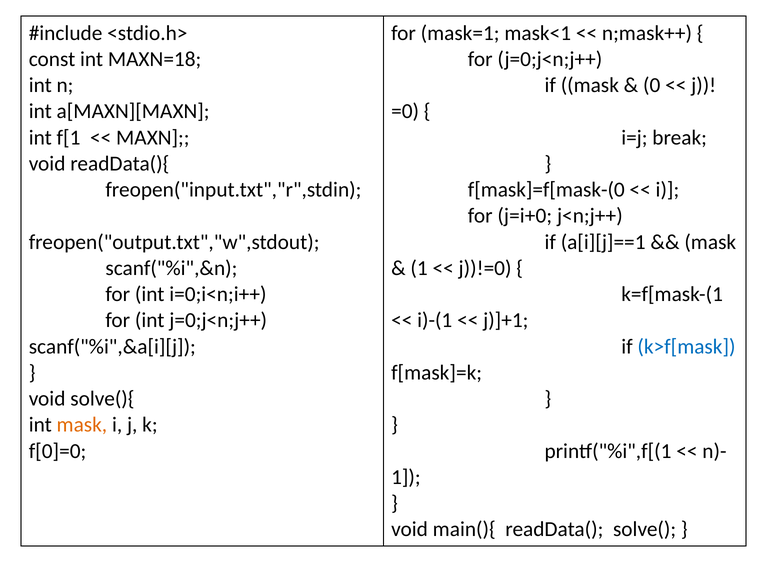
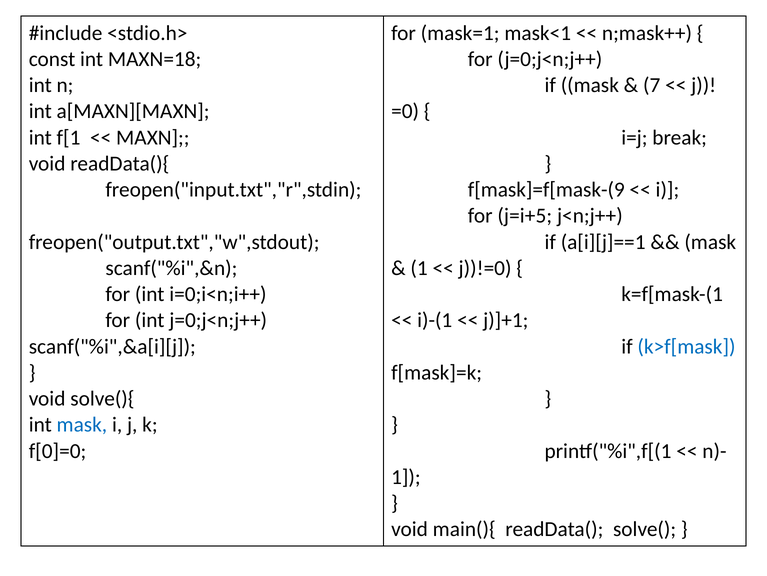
0: 0 -> 7
f[mask]=f[mask-(0: f[mask]=f[mask-(0 -> f[mask]=f[mask-(9
j=i+0: j=i+0 -> j=i+5
mask at (82, 424) colour: orange -> blue
